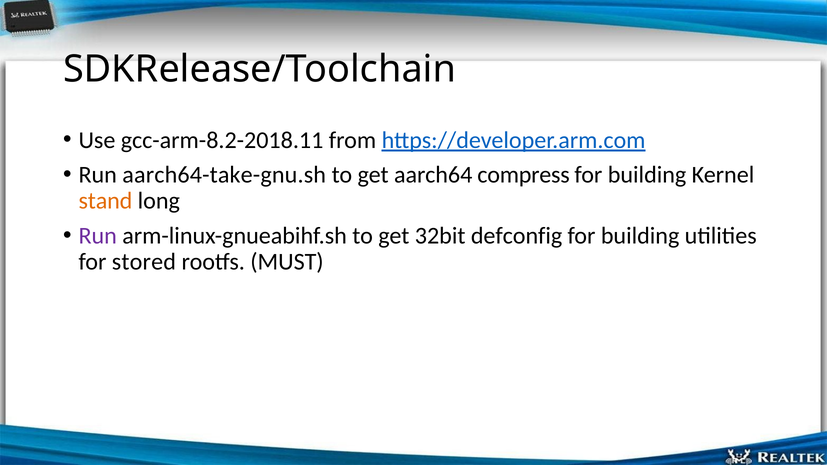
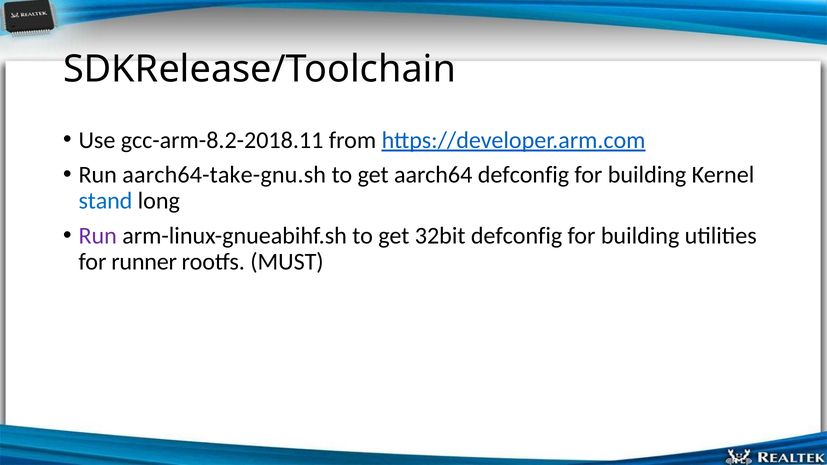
aarch64 compress: compress -> defconfig
stand colour: orange -> blue
stored: stored -> runner
